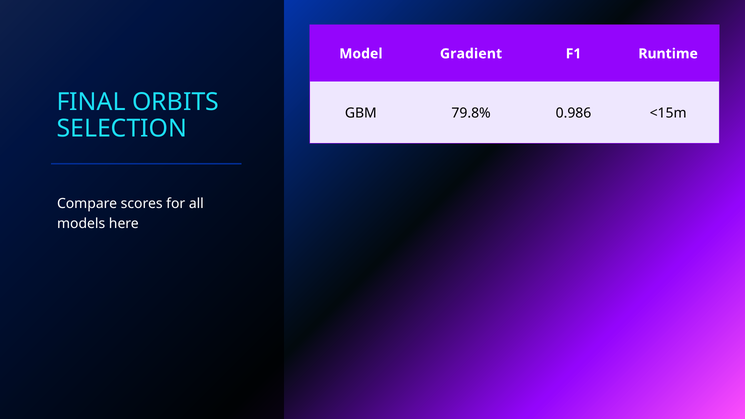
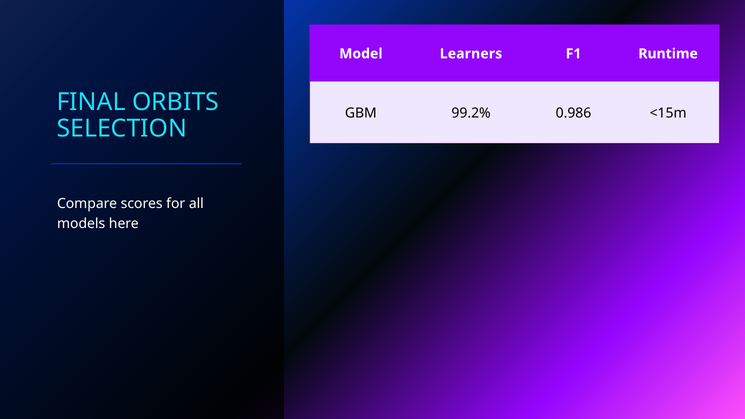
Gradient: Gradient -> Learners
79.8%: 79.8% -> 99.2%
